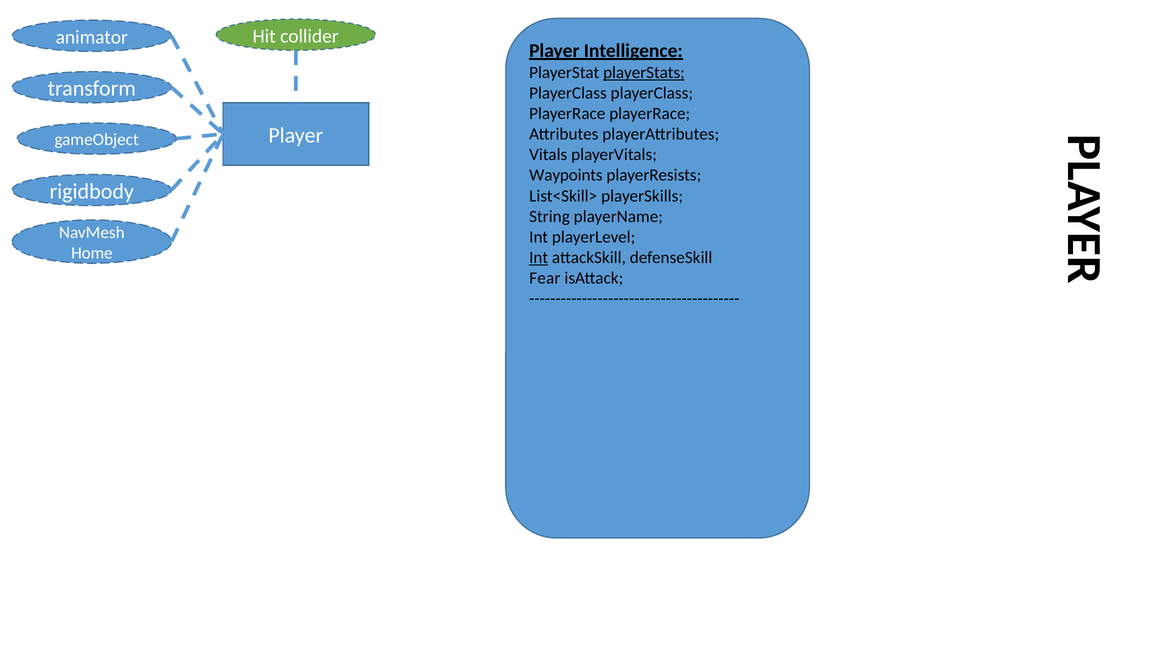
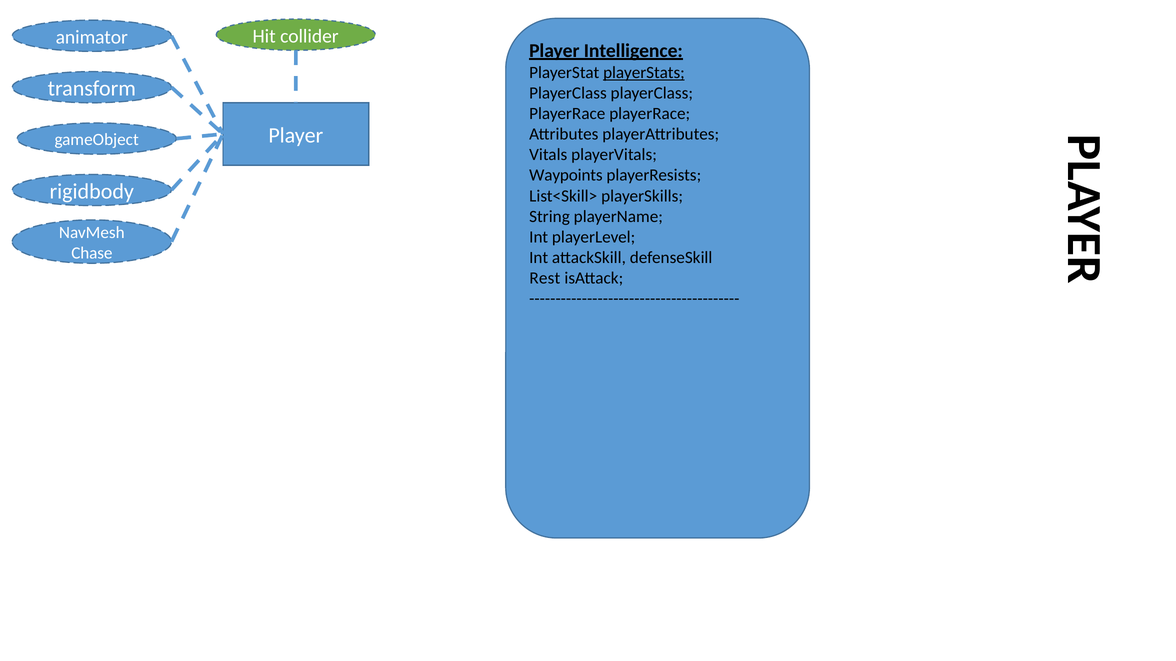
Home: Home -> Chase
Int at (539, 258) underline: present -> none
Fear: Fear -> Rest
